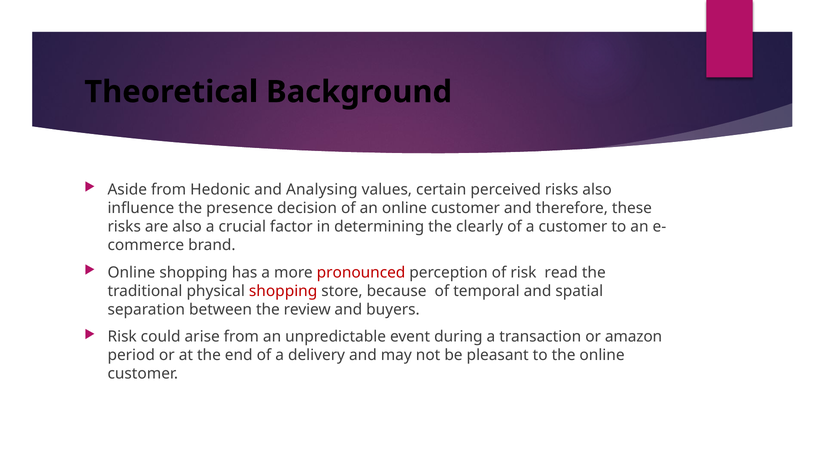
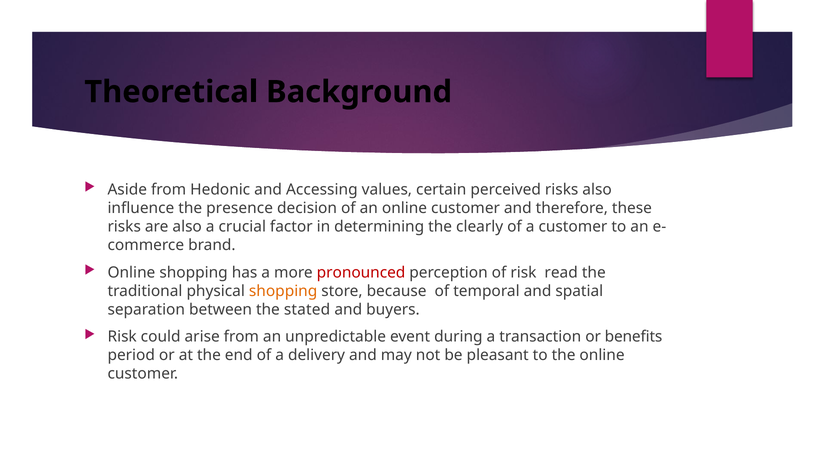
Analysing: Analysing -> Accessing
shopping at (283, 291) colour: red -> orange
review: review -> stated
amazon: amazon -> benefits
